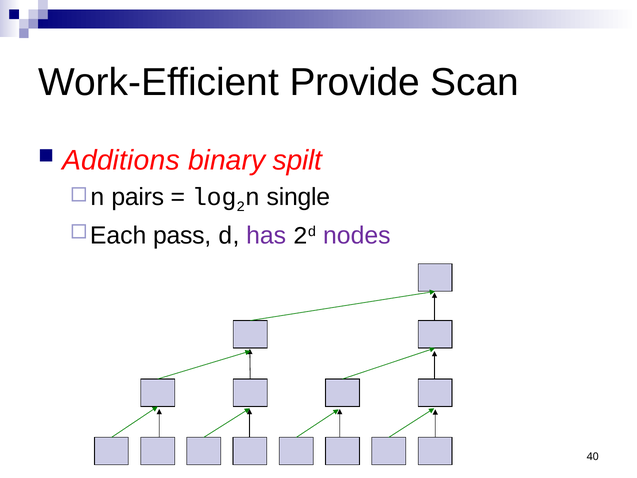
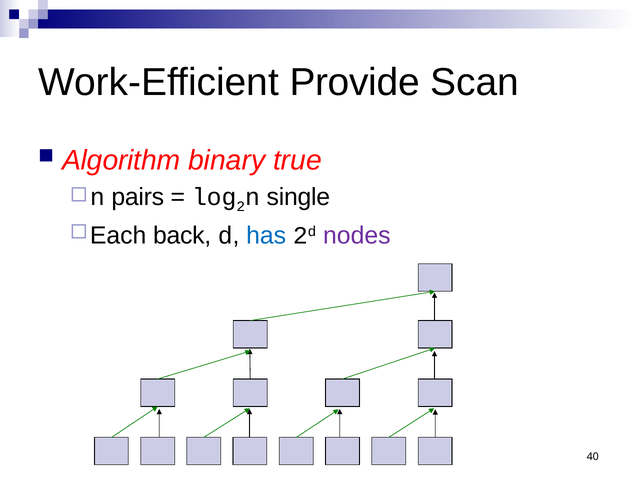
Additions: Additions -> Algorithm
spilt: spilt -> true
pass: pass -> back
has colour: purple -> blue
